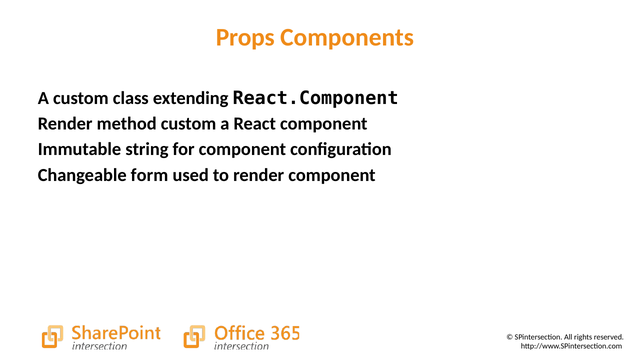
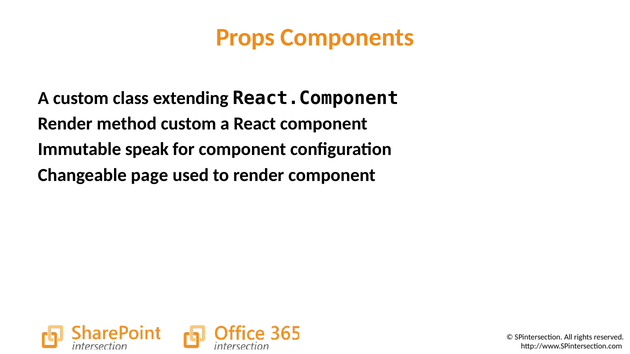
string: string -> speak
form: form -> page
